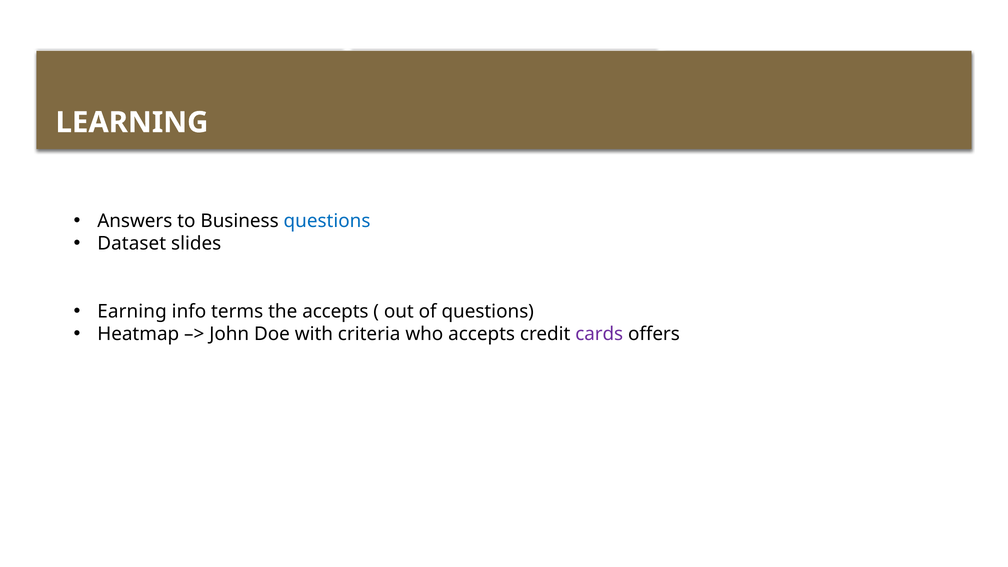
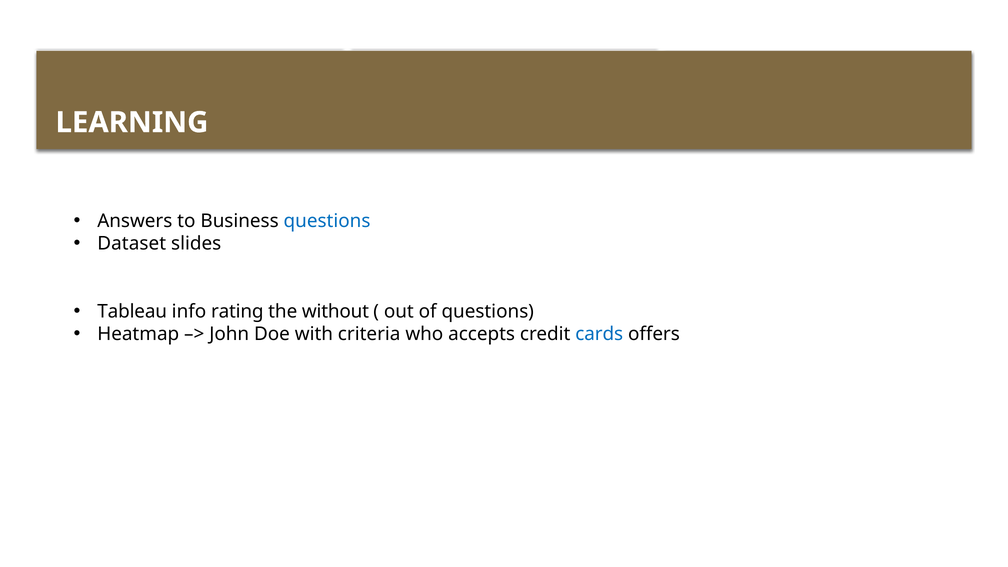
Earning: Earning -> Tableau
terms: terms -> rating
the accepts: accepts -> without
cards colour: purple -> blue
